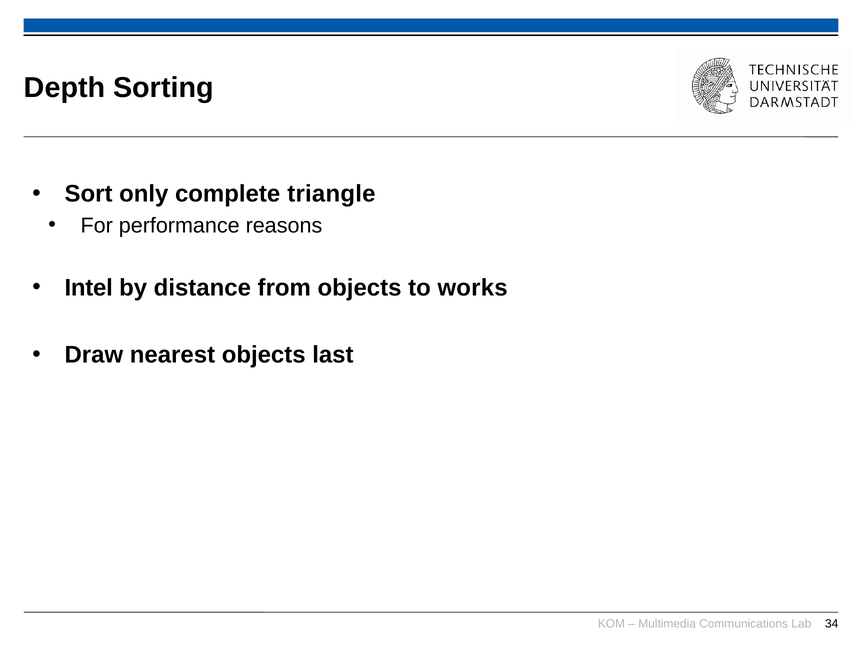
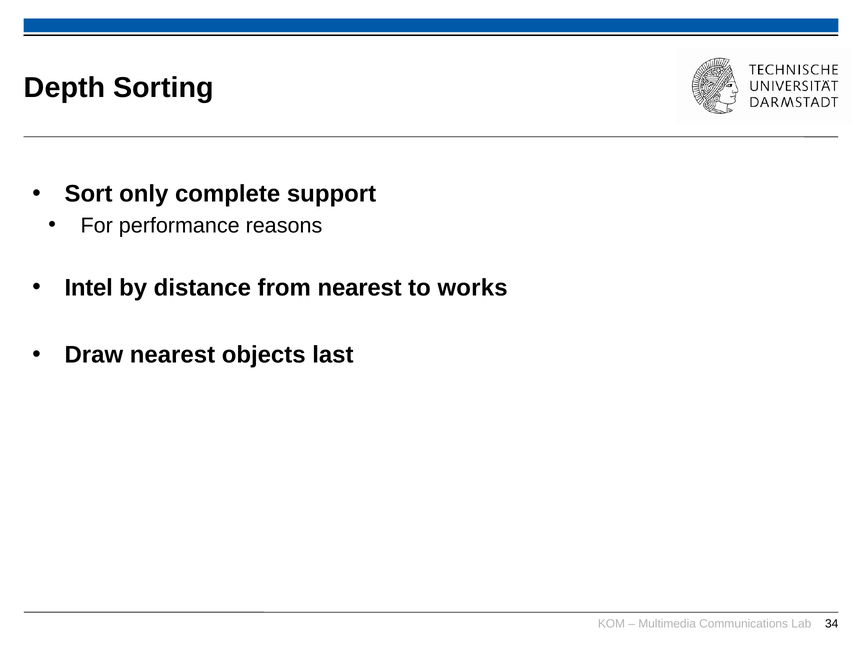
triangle: triangle -> support
from objects: objects -> nearest
